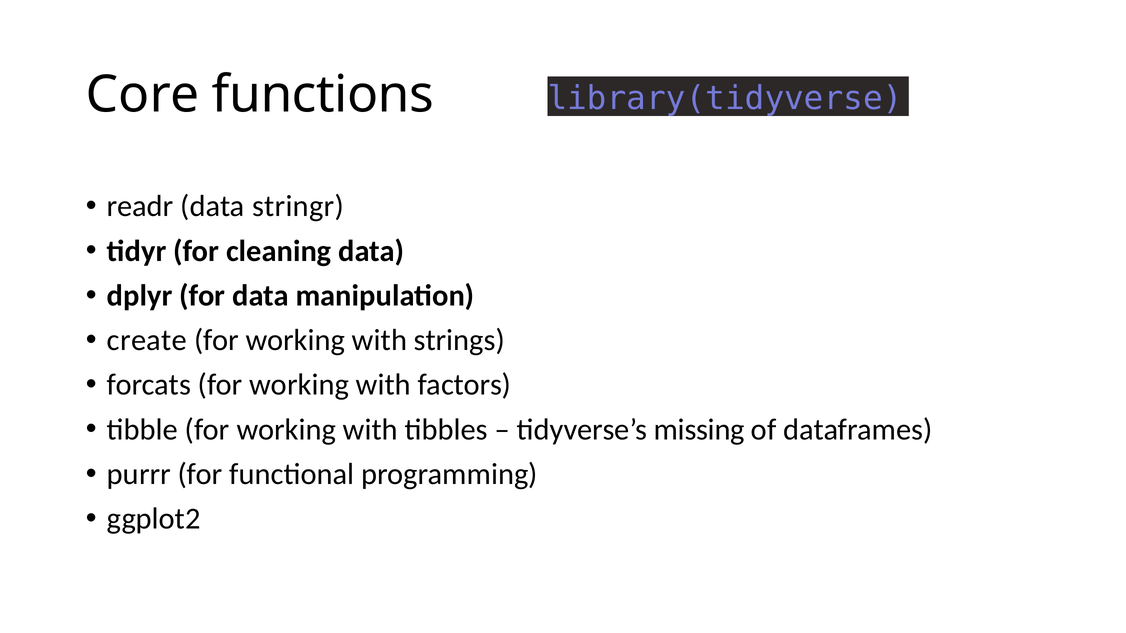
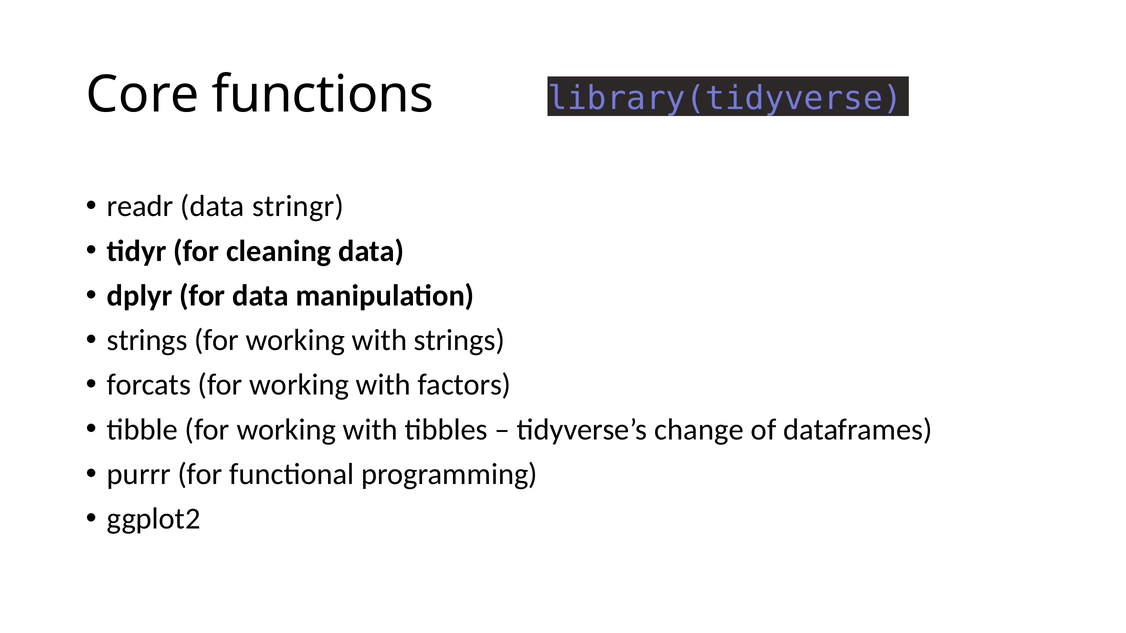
create at (147, 340): create -> strings
missing: missing -> change
